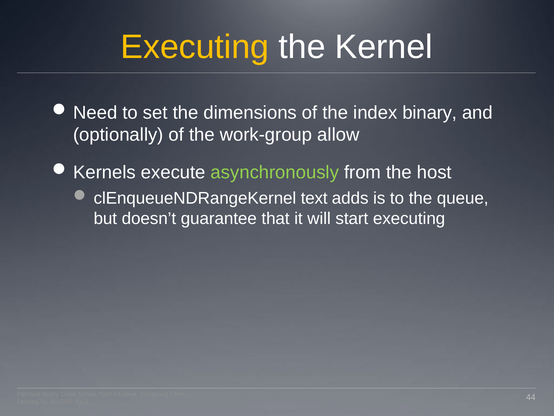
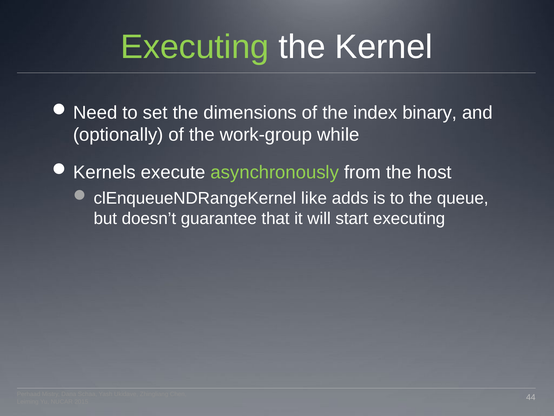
Executing at (195, 47) colour: yellow -> light green
allow: allow -> while
text: text -> like
